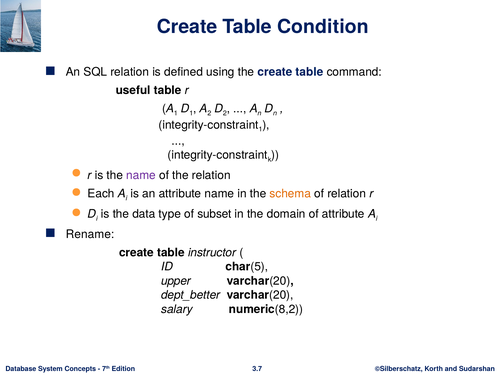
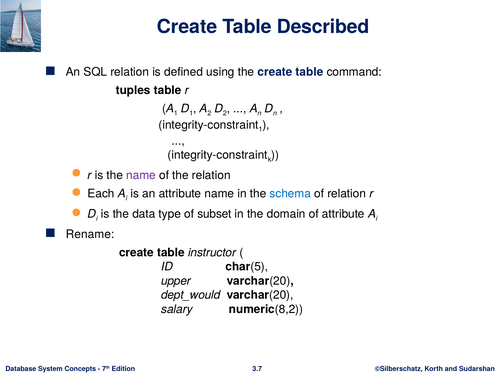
Condition: Condition -> Described
useful: useful -> tuples
schema colour: orange -> blue
dept_better: dept_better -> dept_would
